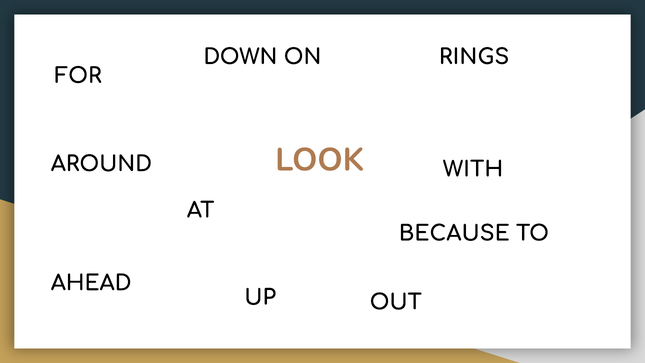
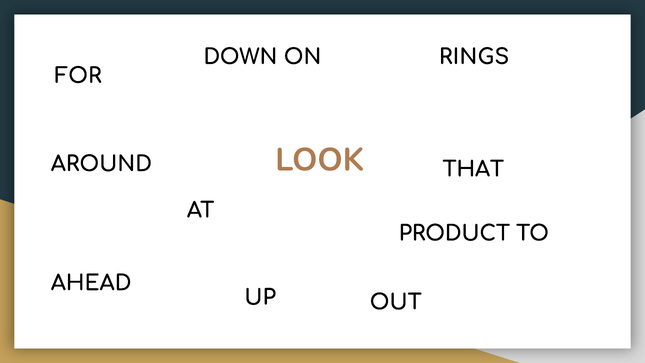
WITH: WITH -> THAT
BECAUSE: BECAUSE -> PRODUCT
